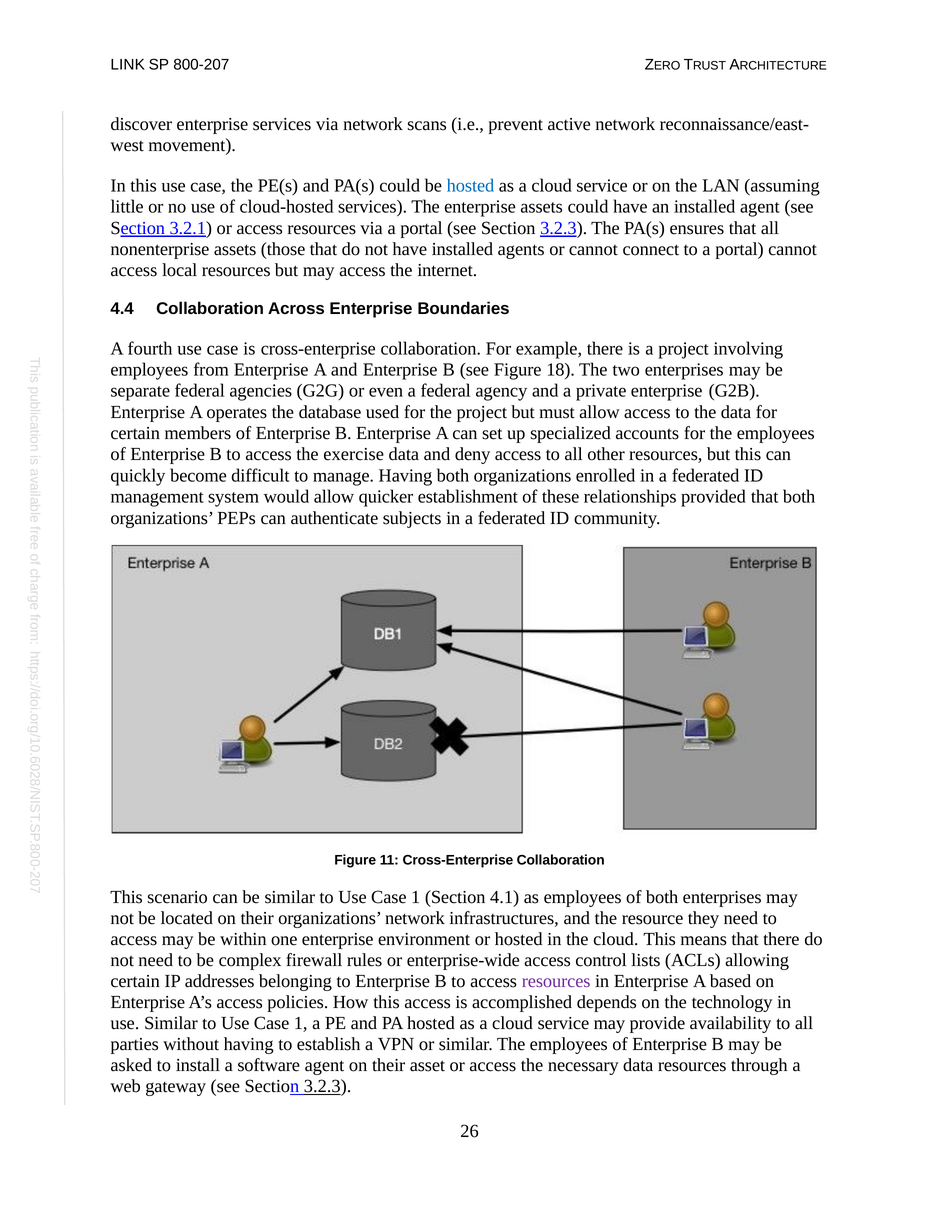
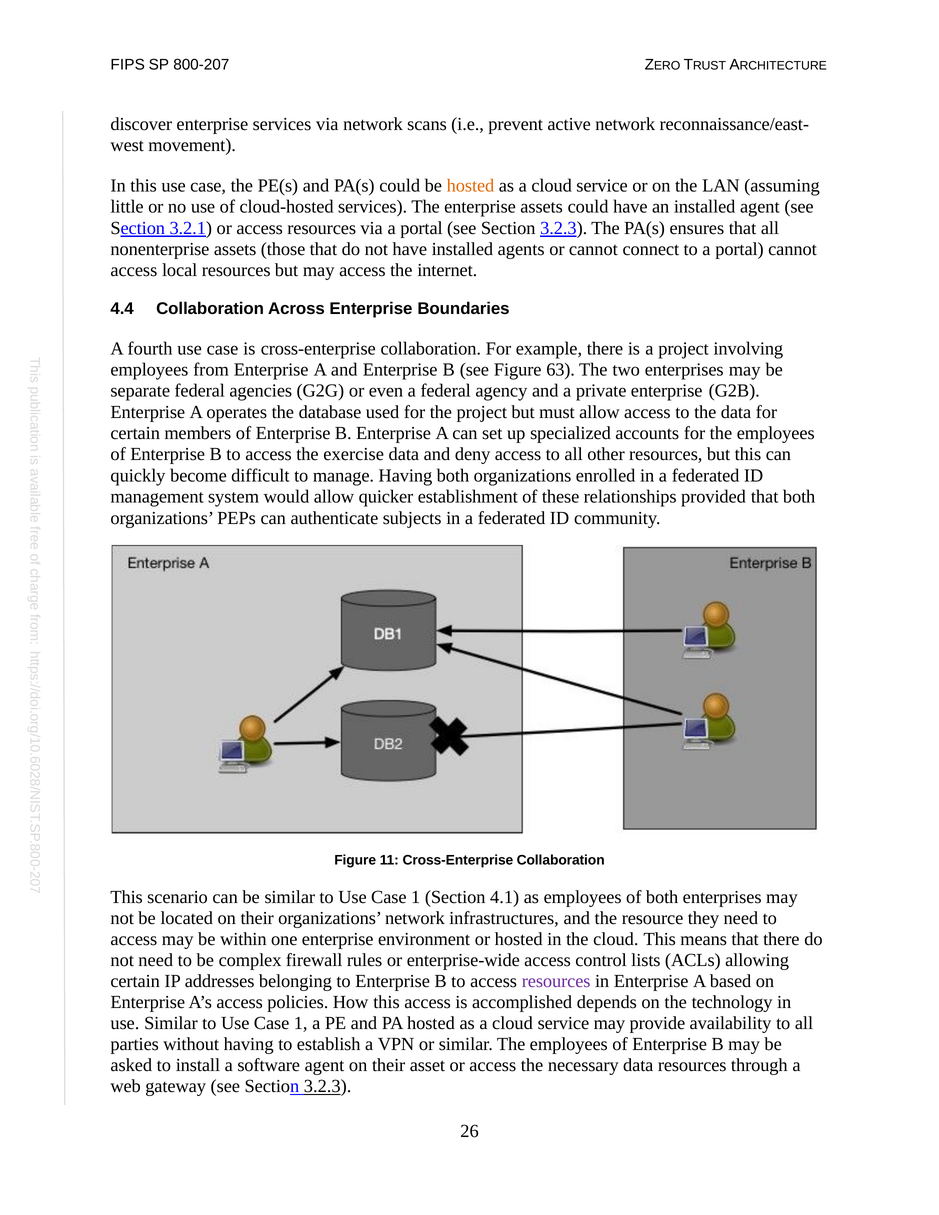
LINK: LINK -> FIPS
hosted at (470, 186) colour: blue -> orange
18: 18 -> 63
